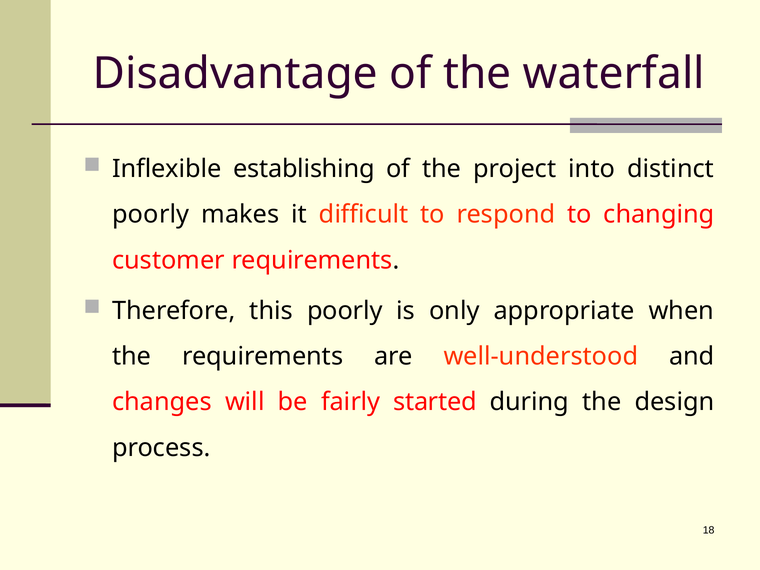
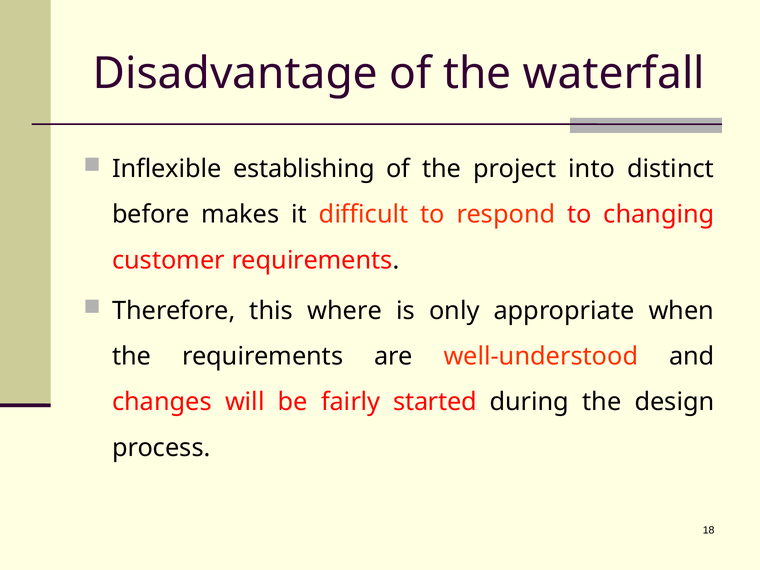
poorly at (151, 215): poorly -> before
this poorly: poorly -> where
